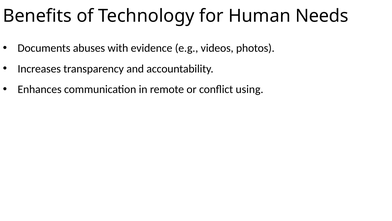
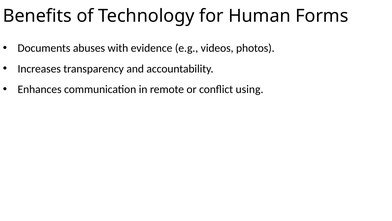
Needs: Needs -> Forms
